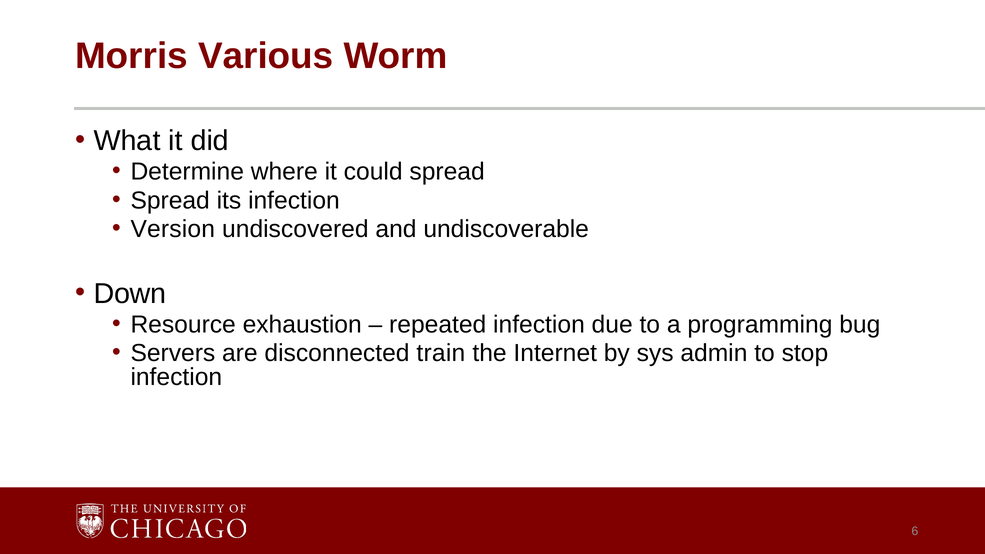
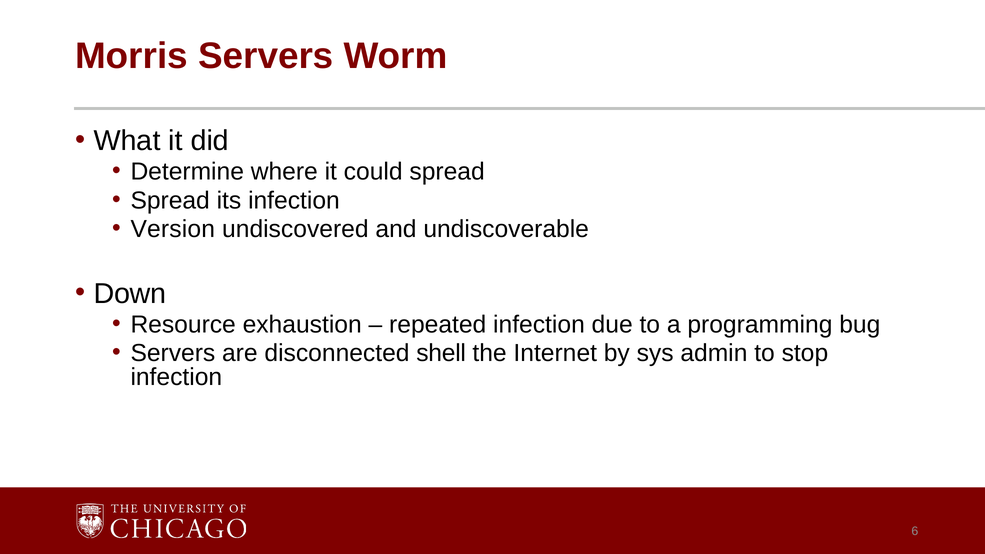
Morris Various: Various -> Servers
train: train -> shell
